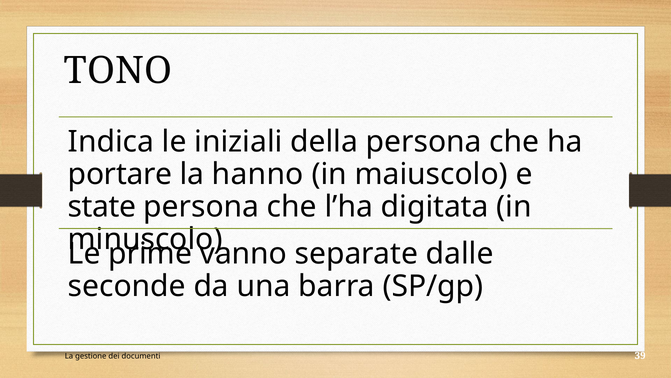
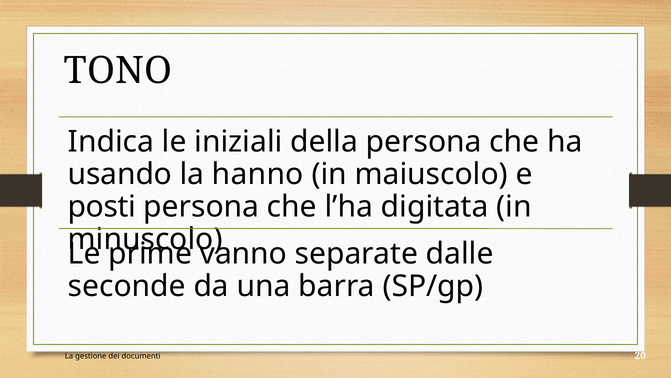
portare: portare -> usando
state: state -> posti
39: 39 -> 20
